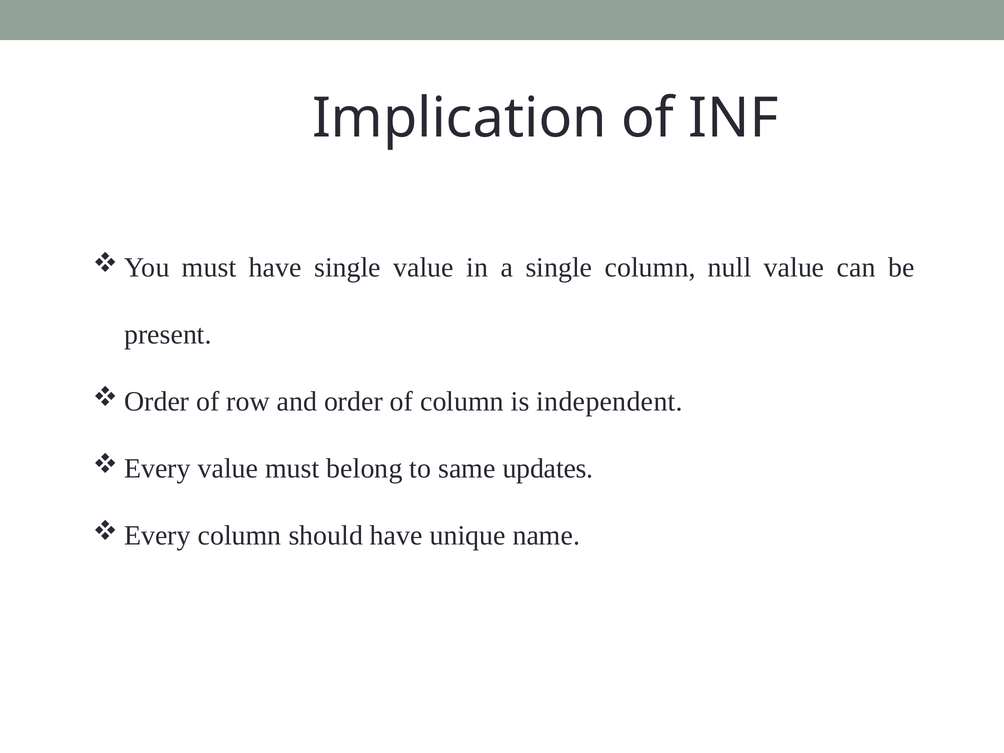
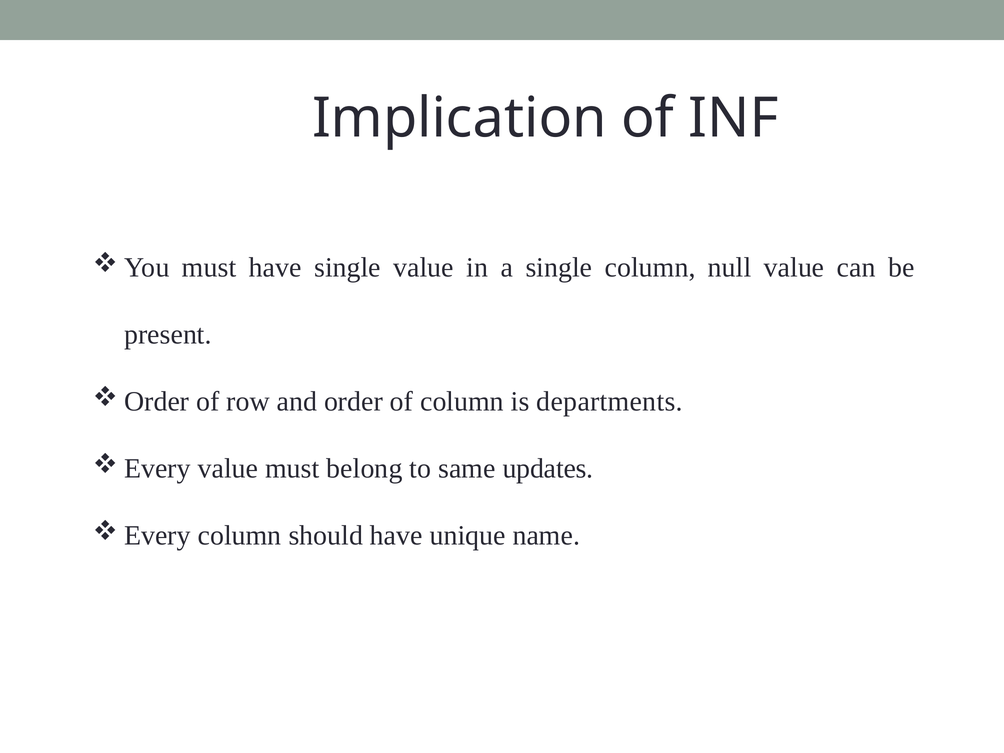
independent: independent -> departments
